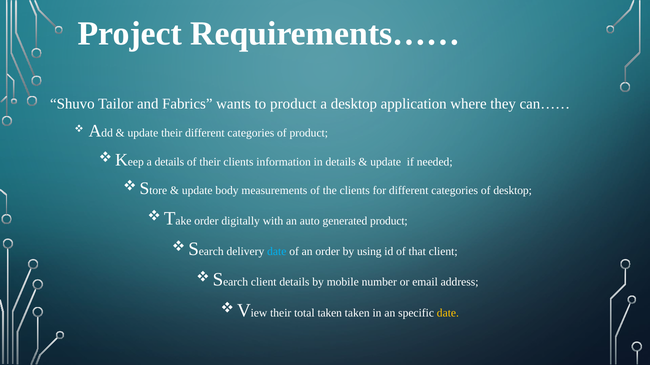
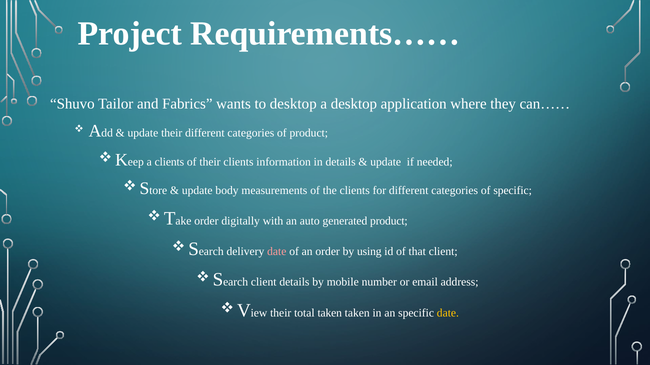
to product: product -> desktop
a details: details -> clients
of desktop: desktop -> specific
date at (277, 252) colour: light blue -> pink
